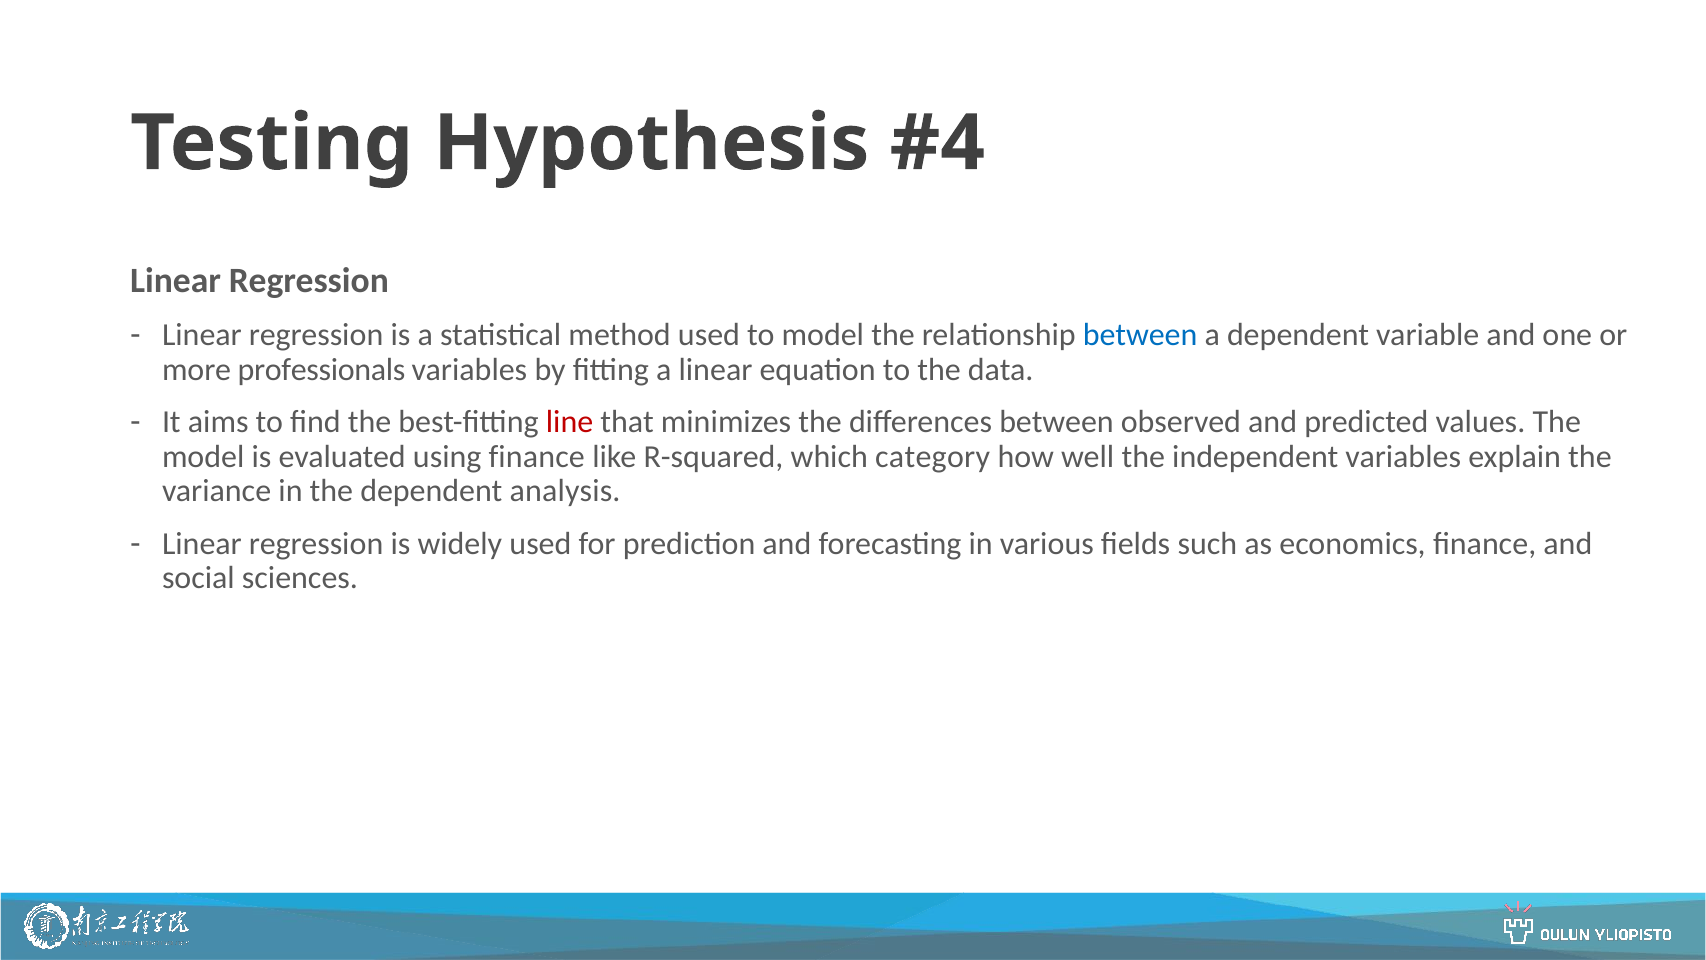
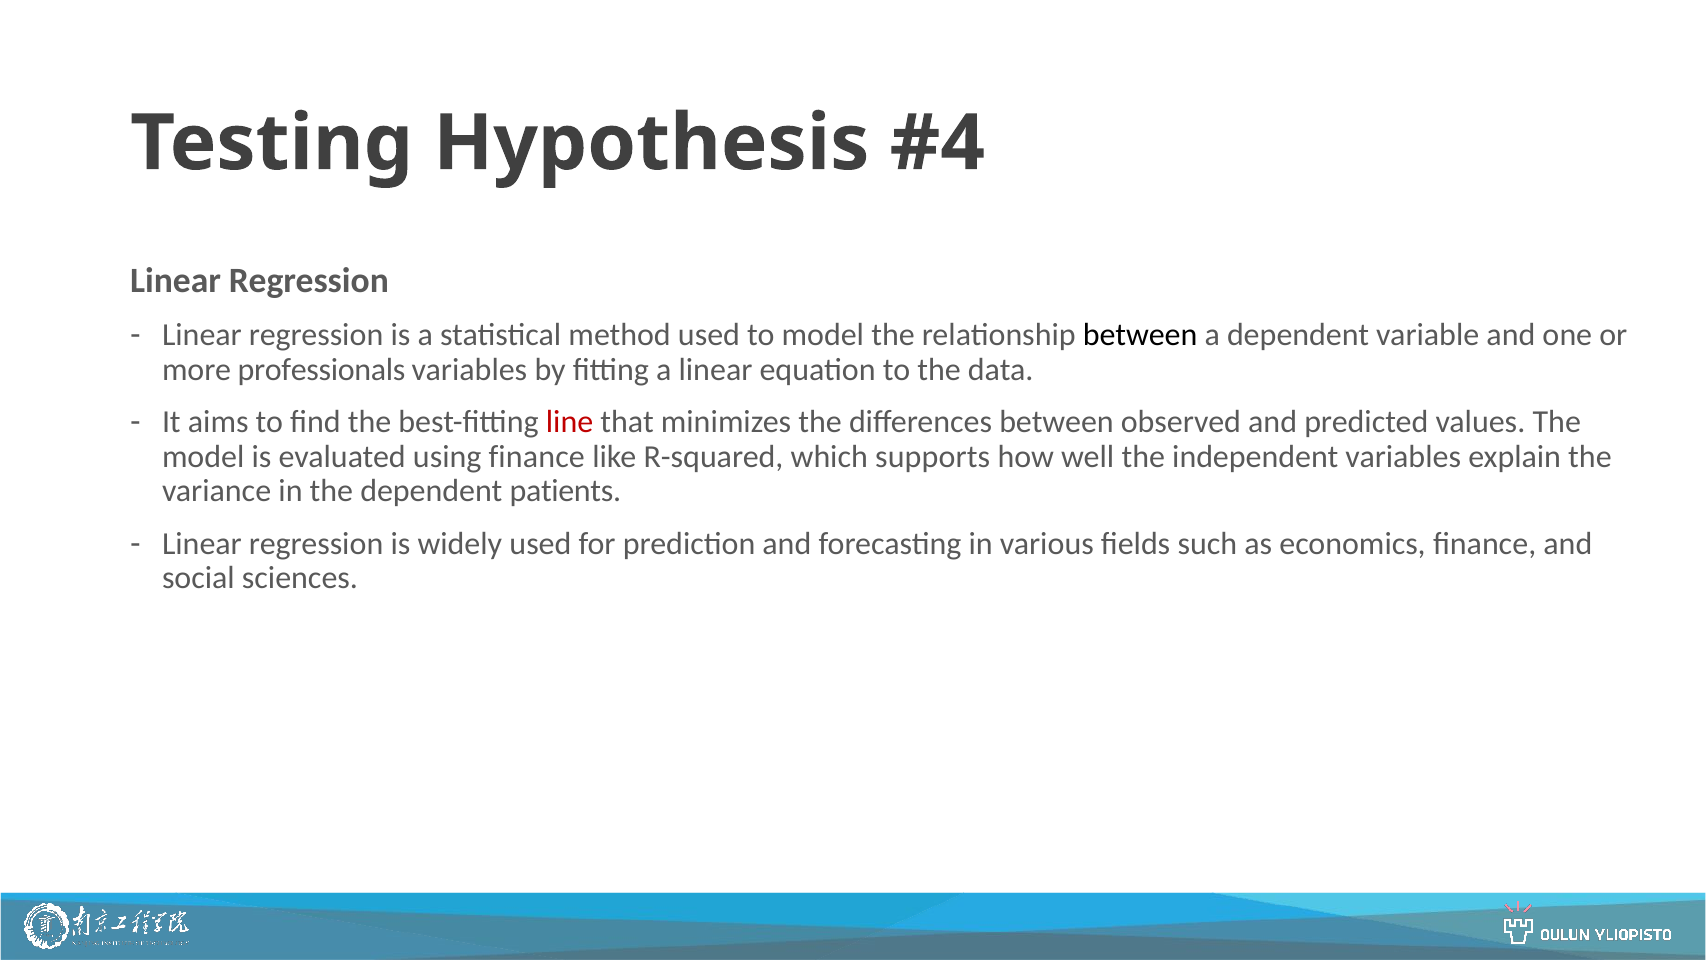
between at (1140, 335) colour: blue -> black
category: category -> supports
analysis: analysis -> patients
